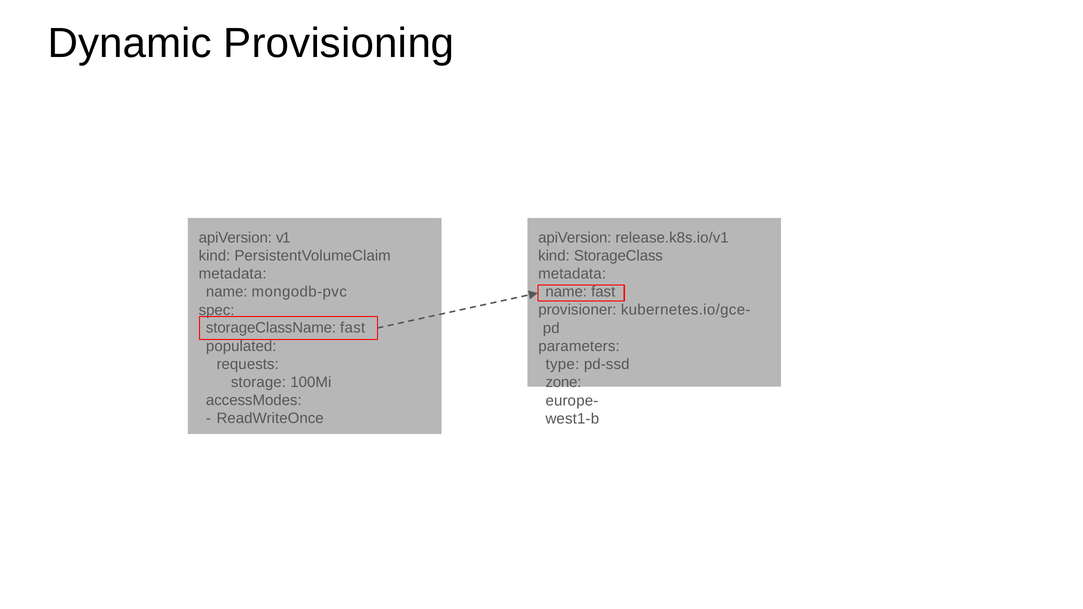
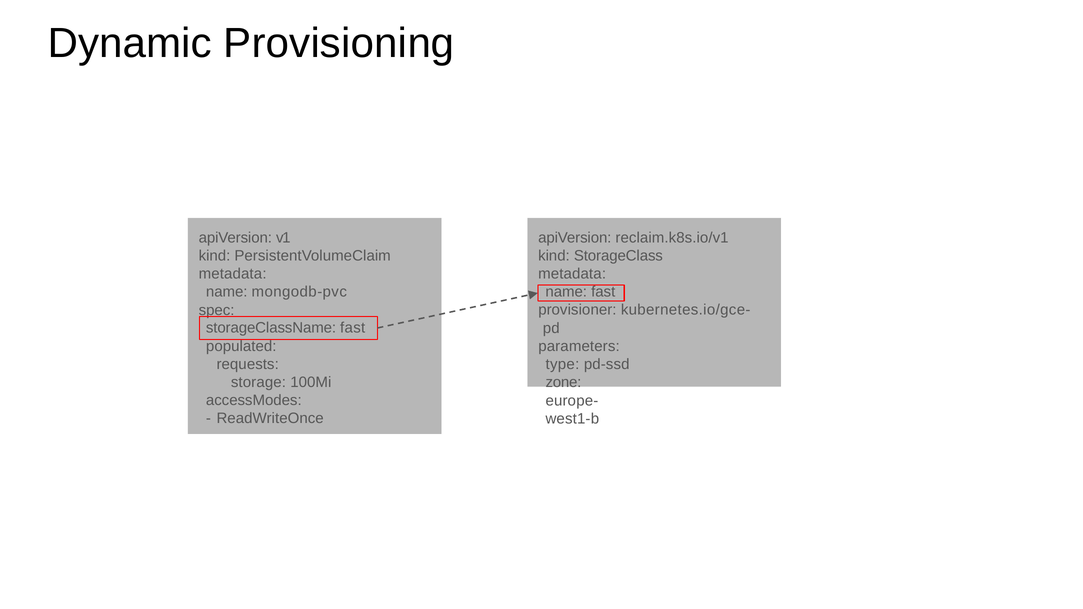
release.k8s.io/v1: release.k8s.io/v1 -> reclaim.k8s.io/v1
